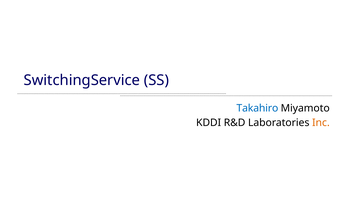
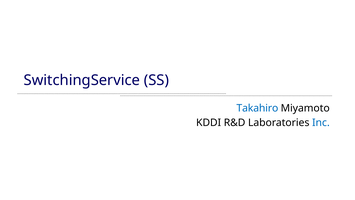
Inc colour: orange -> blue
